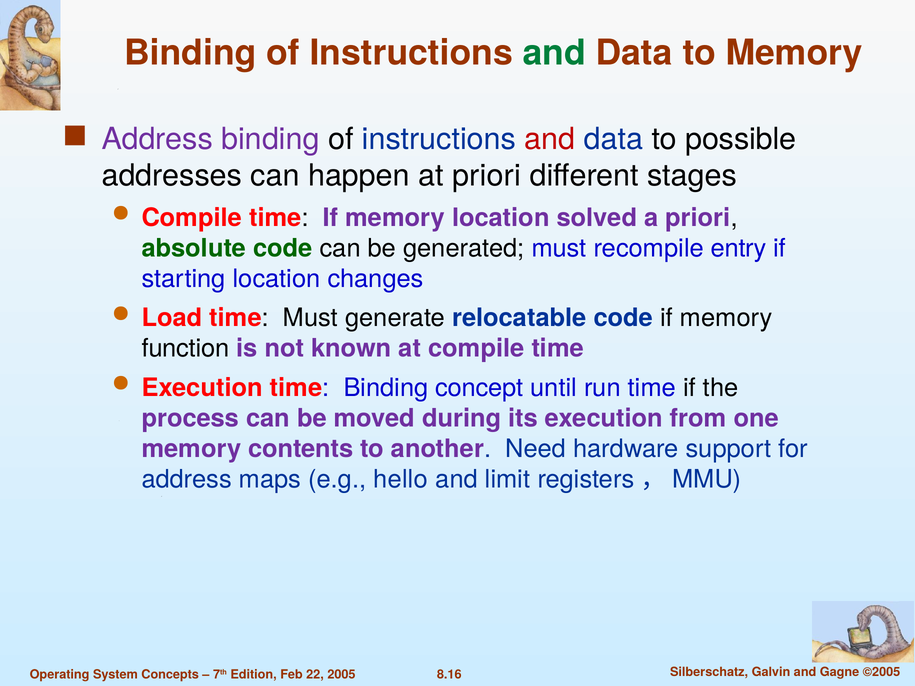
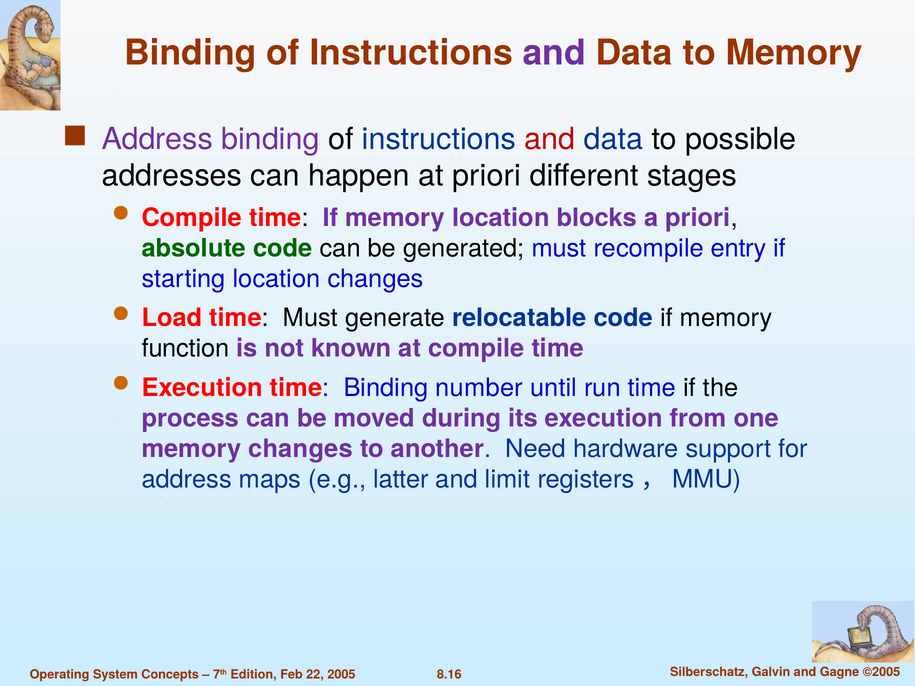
and at (554, 53) colour: green -> purple
solved: solved -> blocks
concept: concept -> number
memory contents: contents -> changes
hello: hello -> latter
